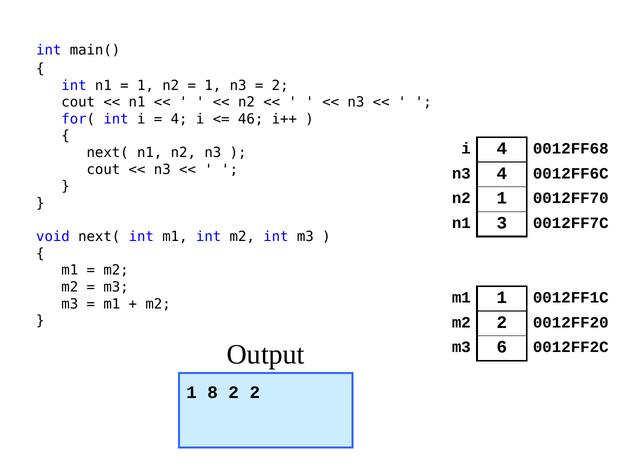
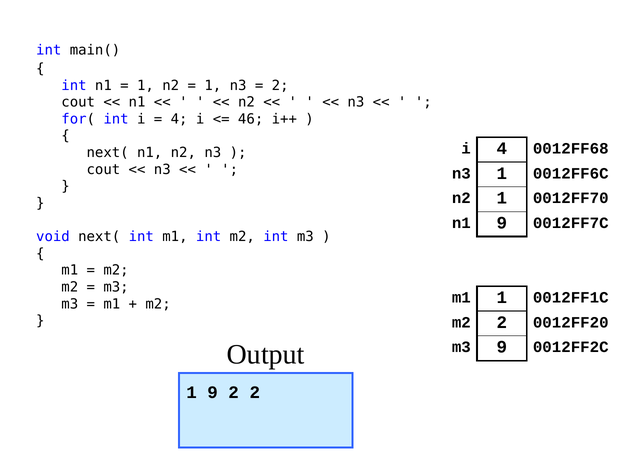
n3 4: 4 -> 1
n1 3: 3 -> 9
m3 6: 6 -> 9
1 8: 8 -> 9
